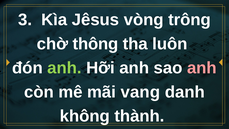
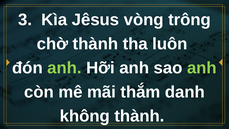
chờ thông: thông -> thành
anh at (202, 68) colour: pink -> light green
vang: vang -> thắm
